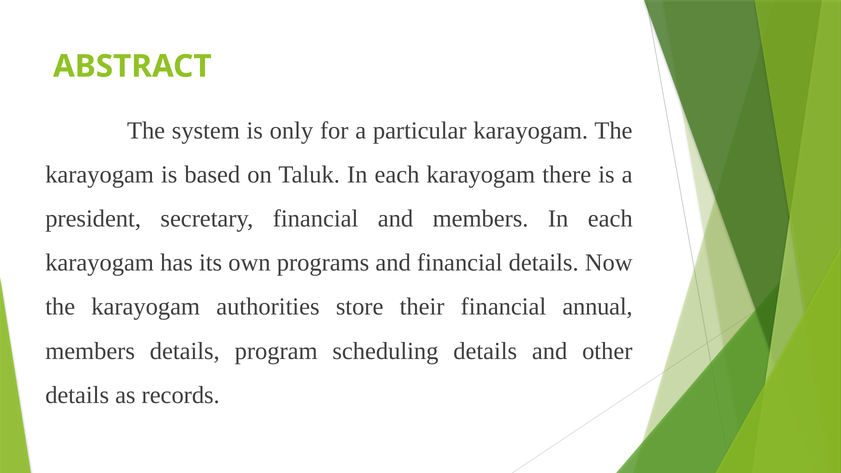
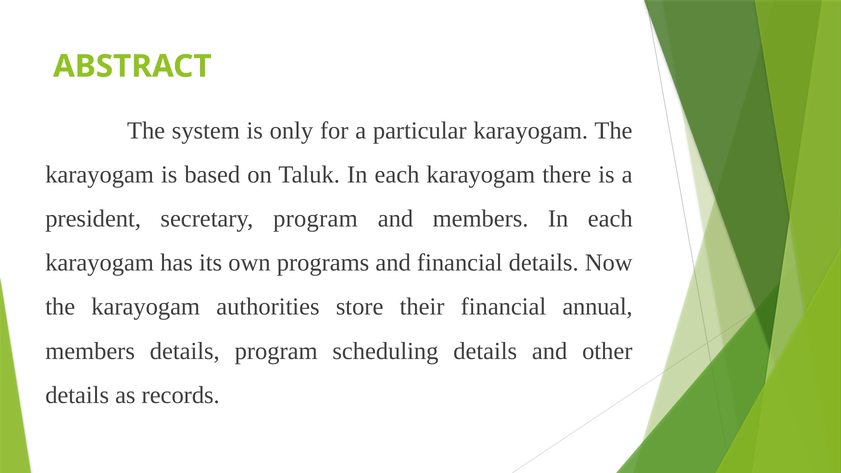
secretary financial: financial -> program
